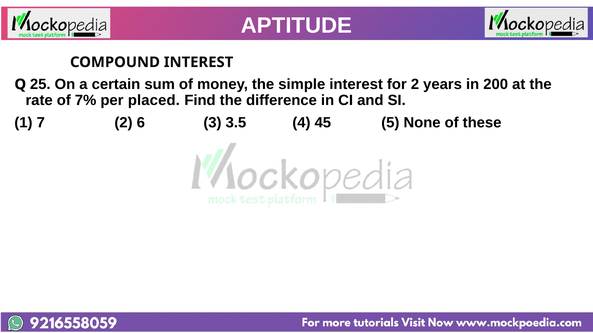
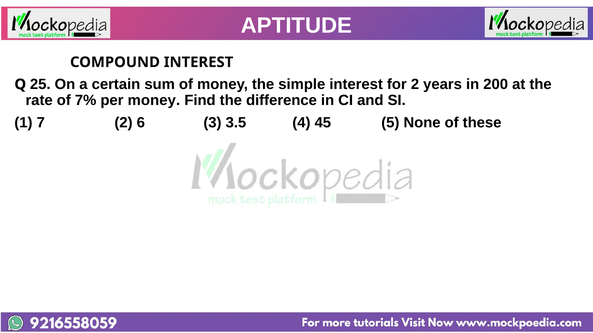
per placed: placed -> money
